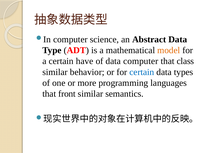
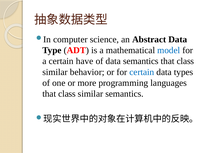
model colour: orange -> blue
data computer: computer -> semantics
front at (67, 94): front -> class
